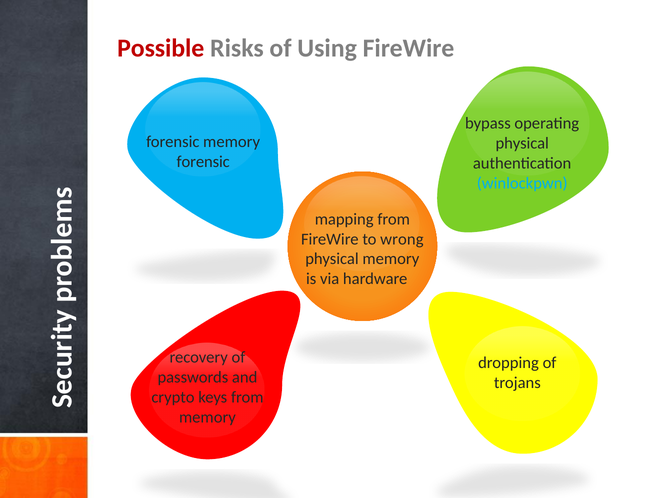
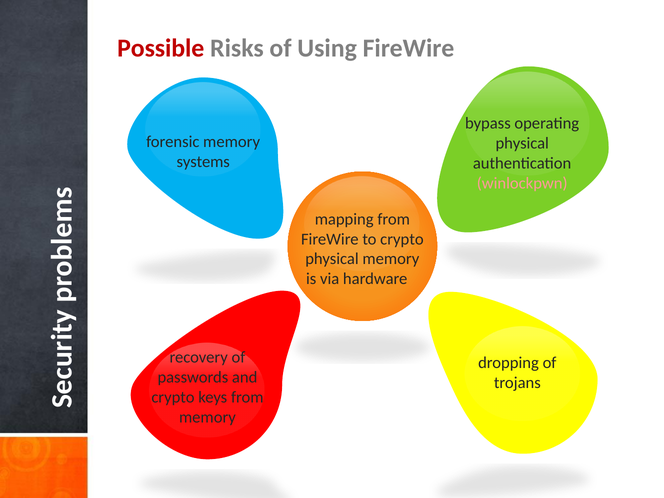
forensic at (203, 162): forensic -> systems
winlockpwn colour: light blue -> pink
to wrong: wrong -> crypto
